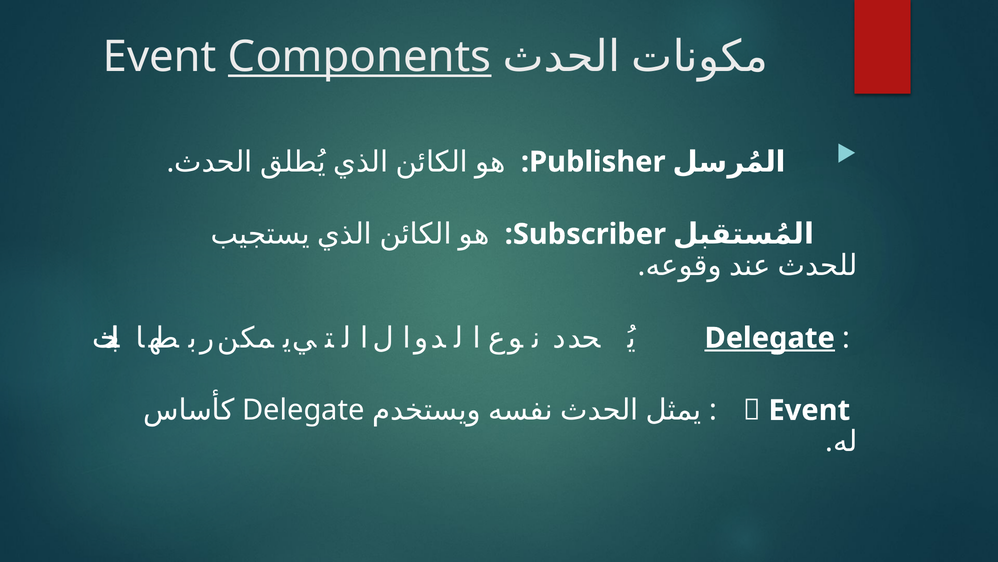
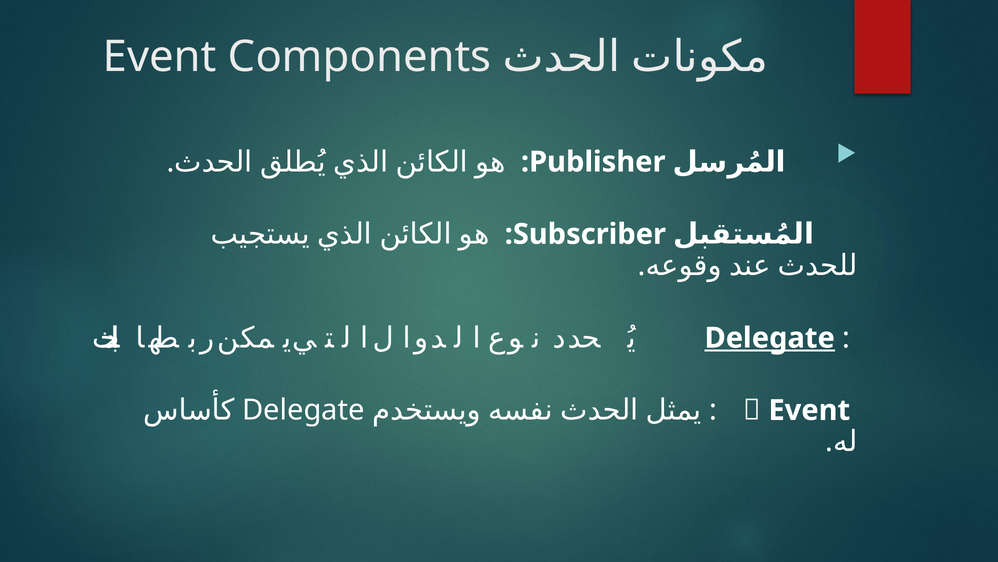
Components underline: present -> none
